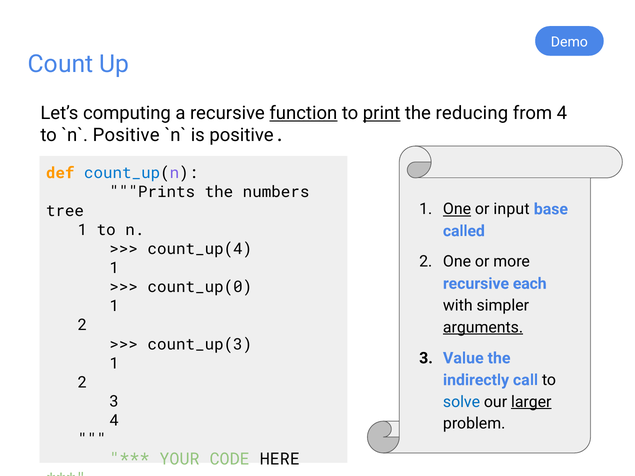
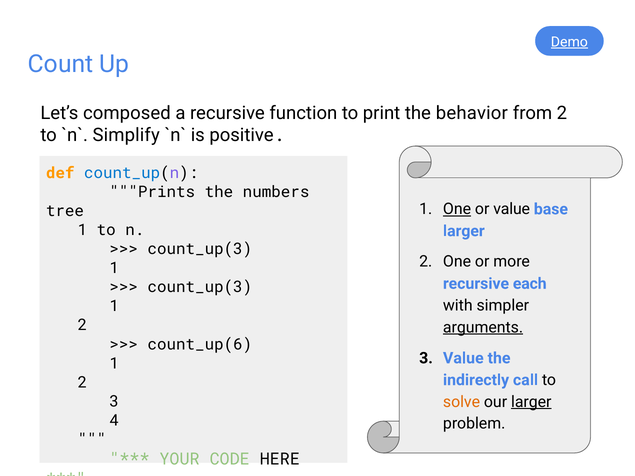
Demo underline: none -> present
computing: computing -> composed
function underline: present -> none
print underline: present -> none
reducing: reducing -> behavior
from 4: 4 -> 2
Positive at (126, 135): Positive -> Simplify
or input: input -> value
called at (464, 231): called -> larger
count_up(4 at (200, 249): count_up(4 -> count_up(3
count_up(0 at (200, 287): count_up(0 -> count_up(3
count_up(3: count_up(3 -> count_up(6
solve colour: blue -> orange
